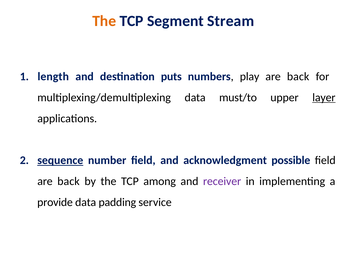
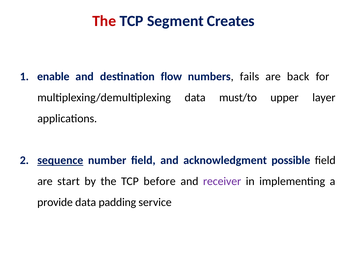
The at (104, 21) colour: orange -> red
Stream: Stream -> Creates
length: length -> enable
puts: puts -> flow
play: play -> fails
layer underline: present -> none
back at (69, 182): back -> start
among: among -> before
